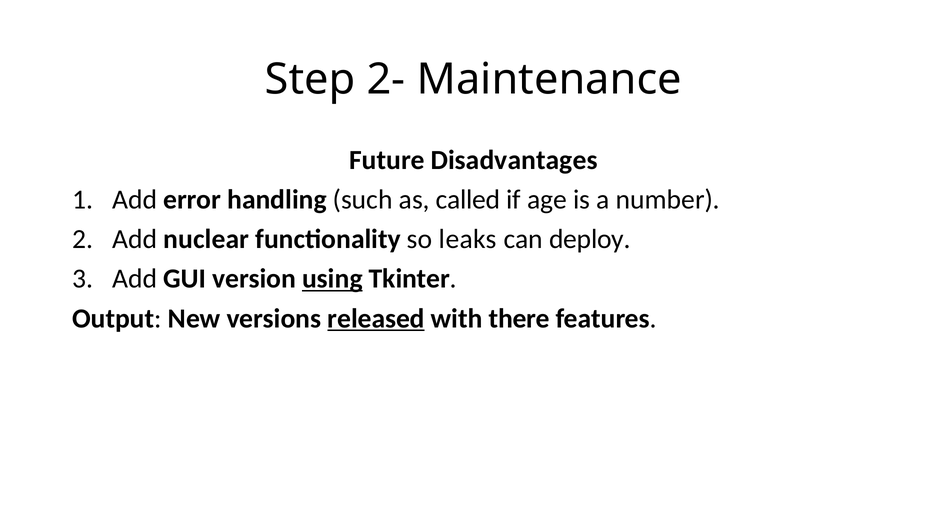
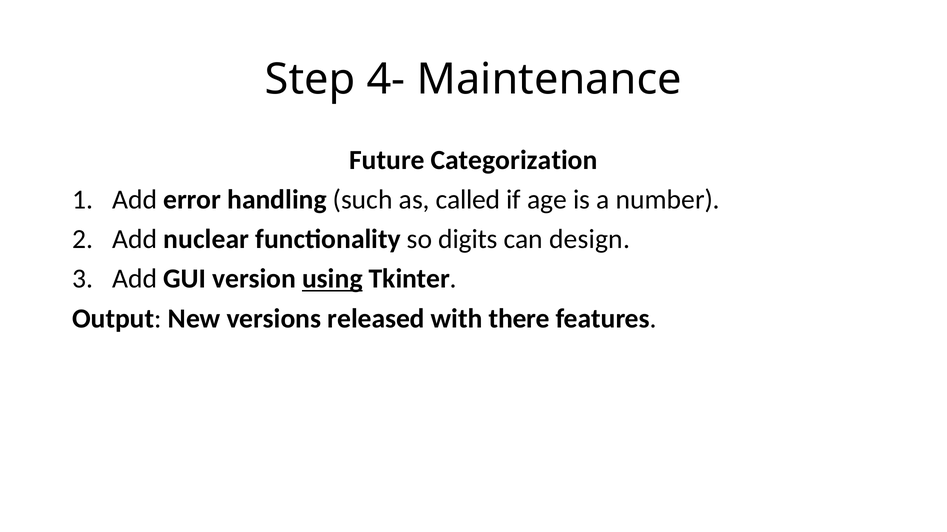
2-: 2- -> 4-
Disadvantages: Disadvantages -> Categorization
leaks: leaks -> digits
deploy: deploy -> design
released underline: present -> none
